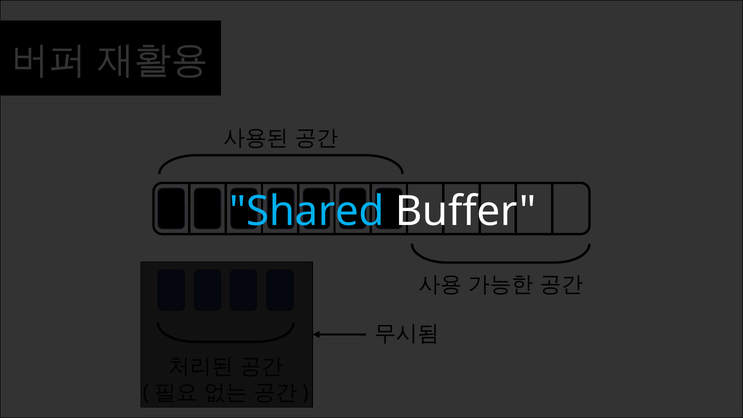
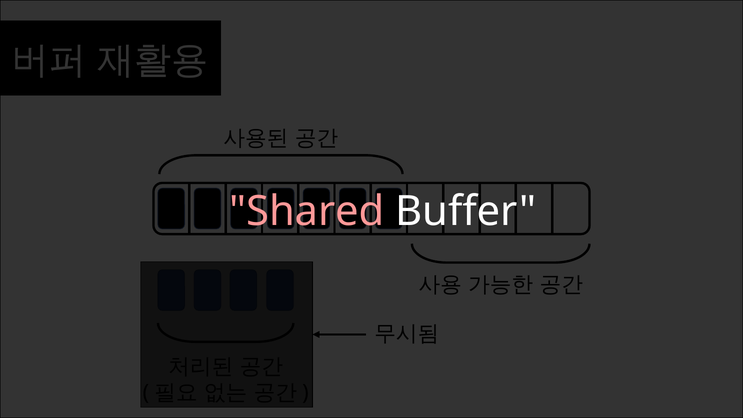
Shared colour: light blue -> pink
